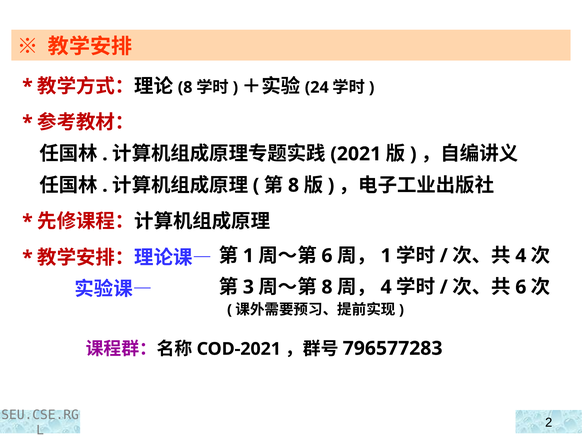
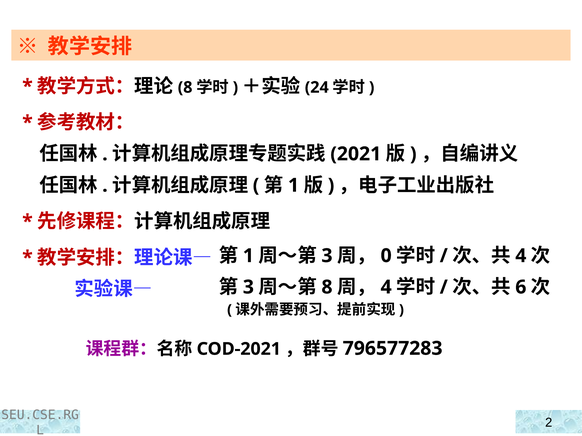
8 at (294, 186): 8 -> 1
6 at (327, 256): 6 -> 3
1 at (386, 256): 1 -> 0
